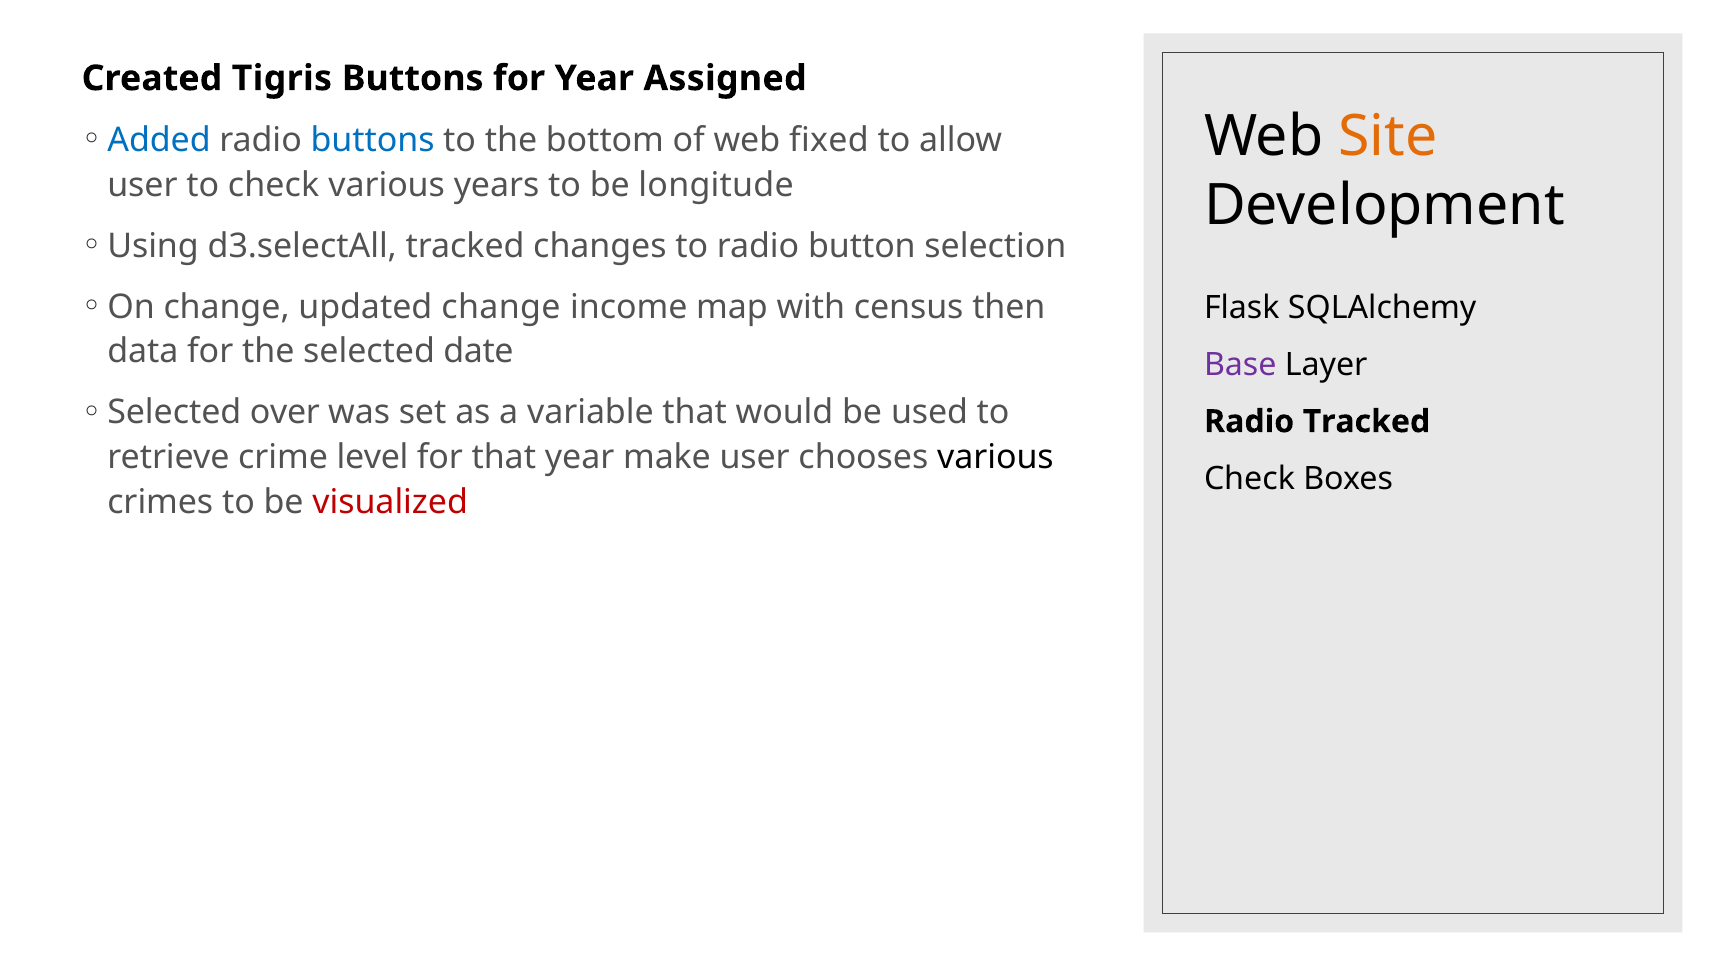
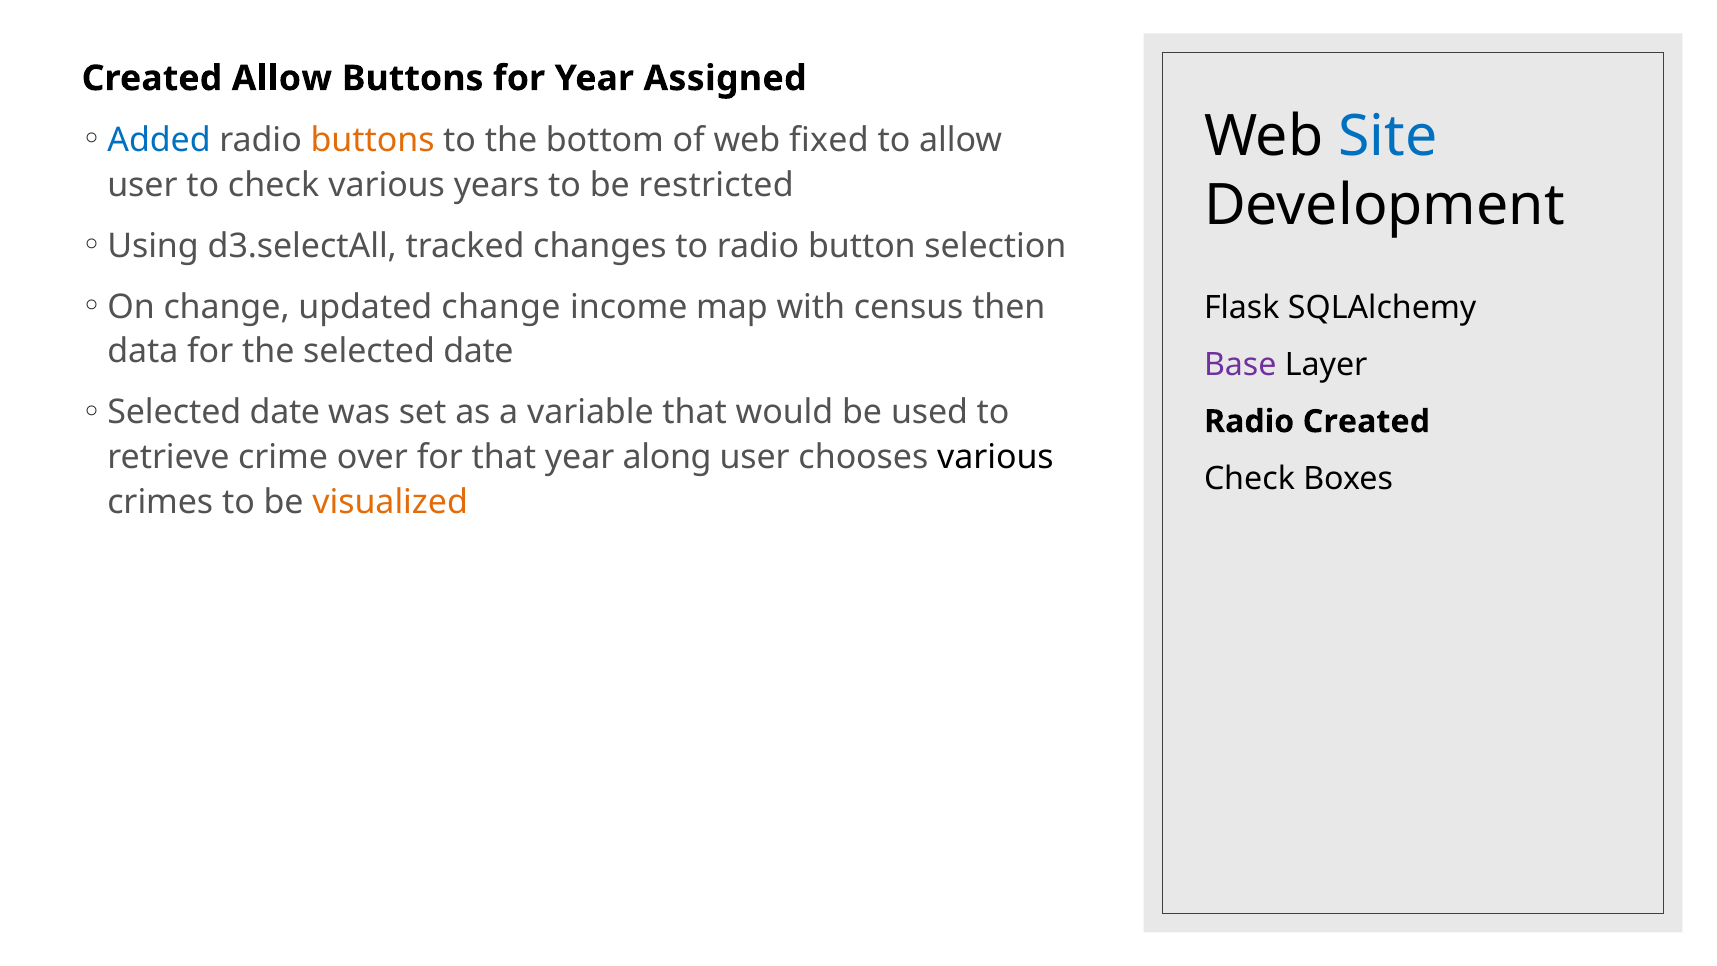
Created Tigris: Tigris -> Allow
Site colour: orange -> blue
buttons at (373, 140) colour: blue -> orange
longitude: longitude -> restricted
over at (285, 412): over -> date
Radio Tracked: Tracked -> Created
level: level -> over
make: make -> along
visualized colour: red -> orange
